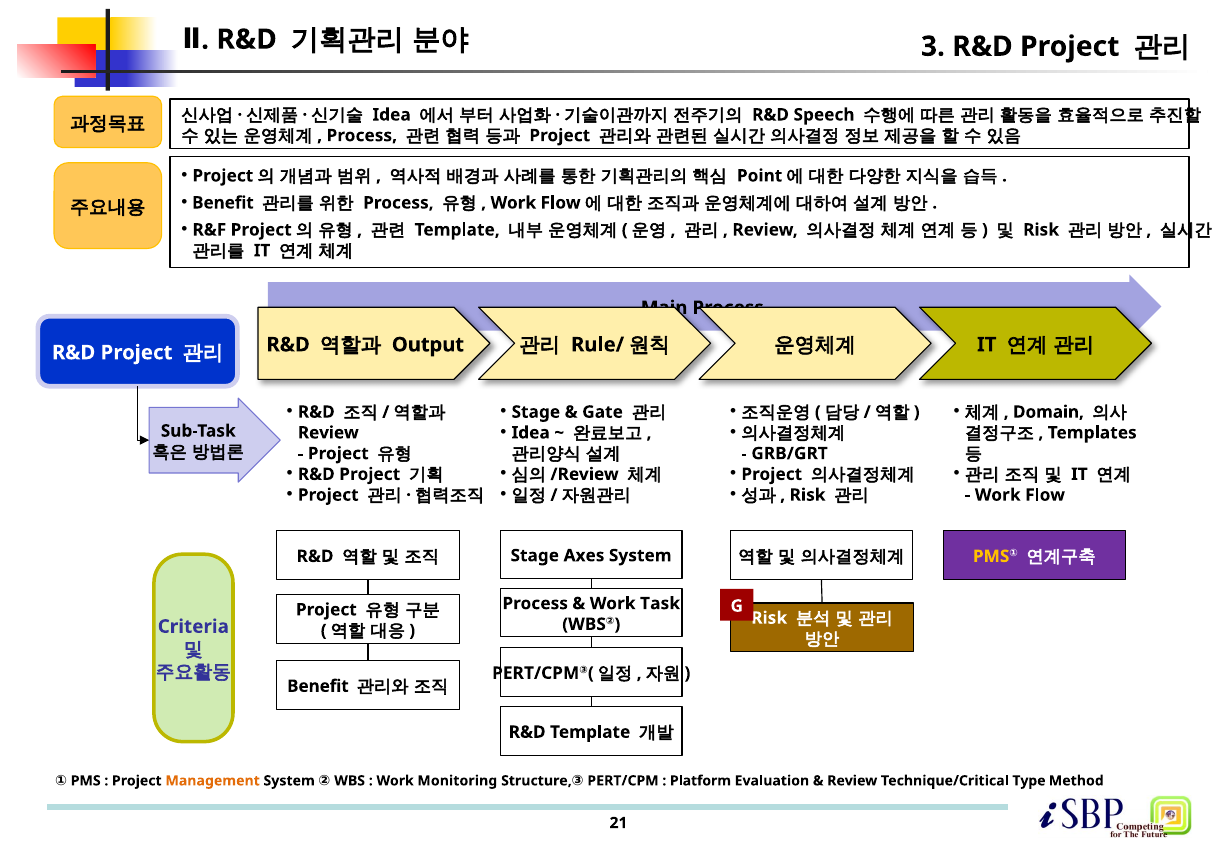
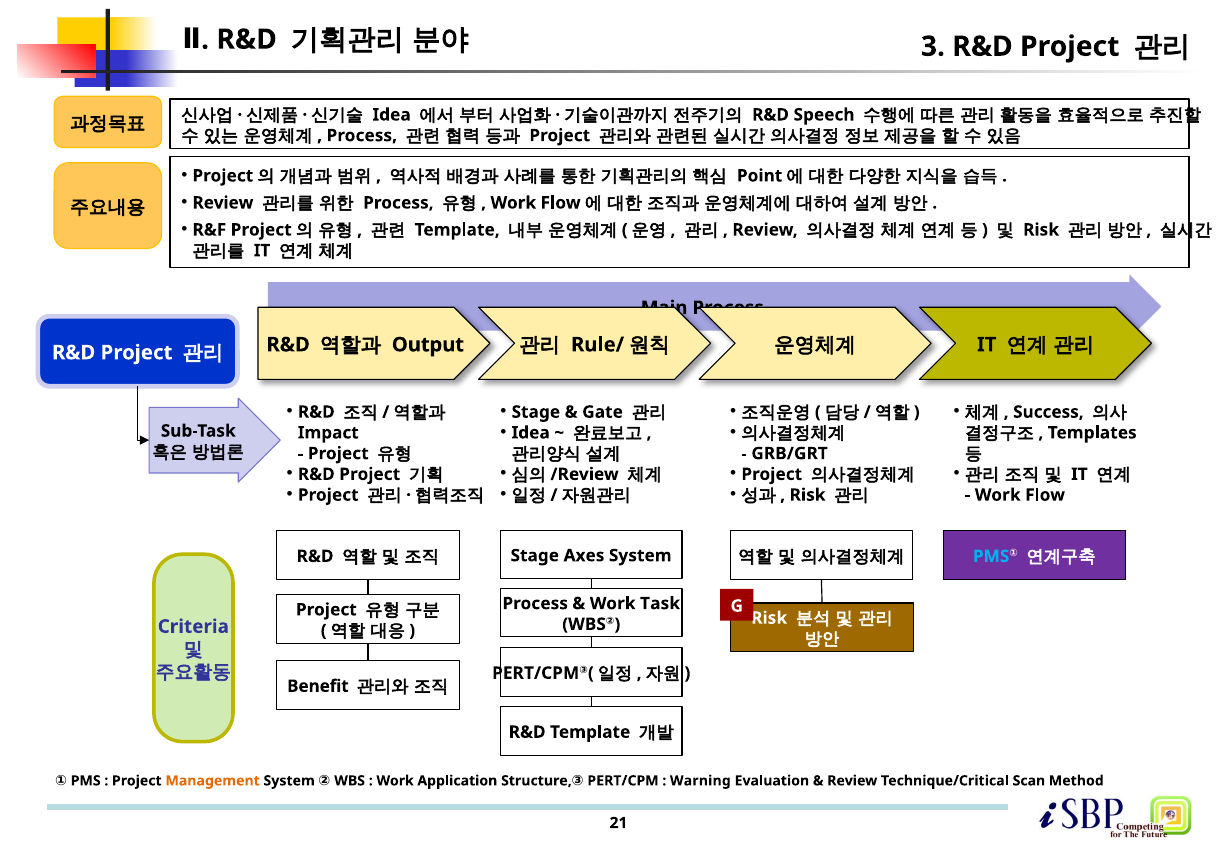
Benefit at (223, 203): Benefit -> Review
Domain: Domain -> Success
Review at (328, 433): Review -> Impact
PMS at (991, 556) colour: yellow -> light blue
Monitoring: Monitoring -> Application
Platform: Platform -> Warning
Type: Type -> Scan
